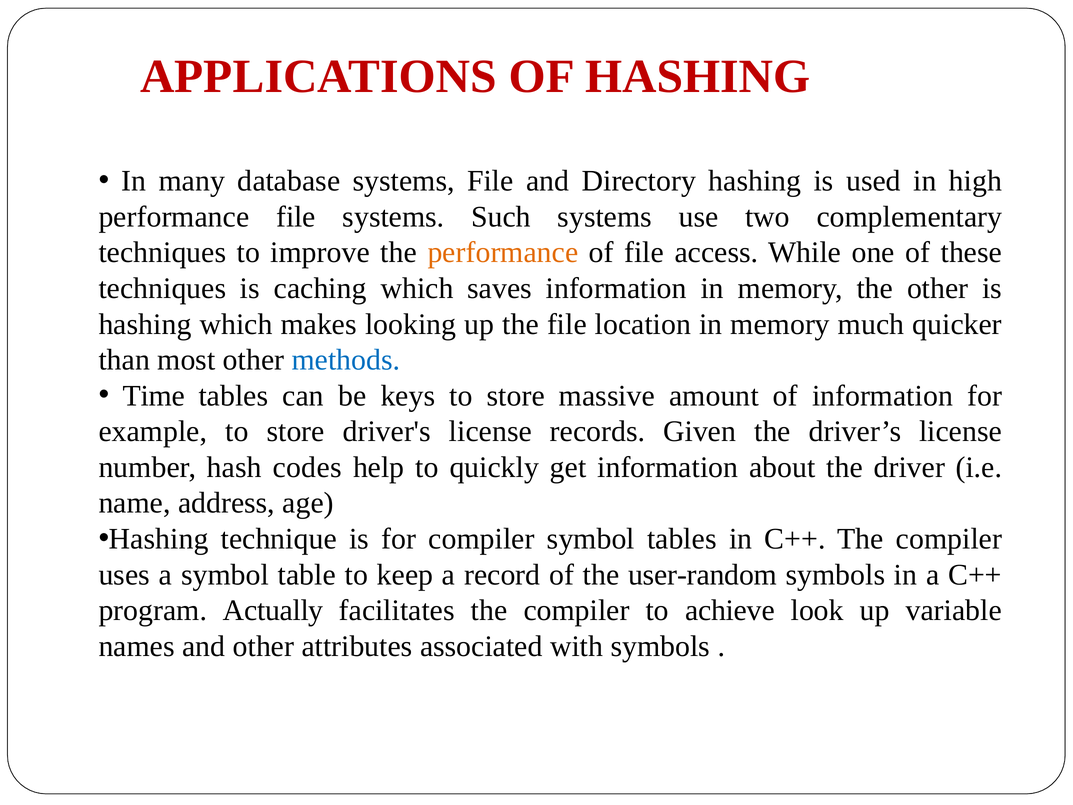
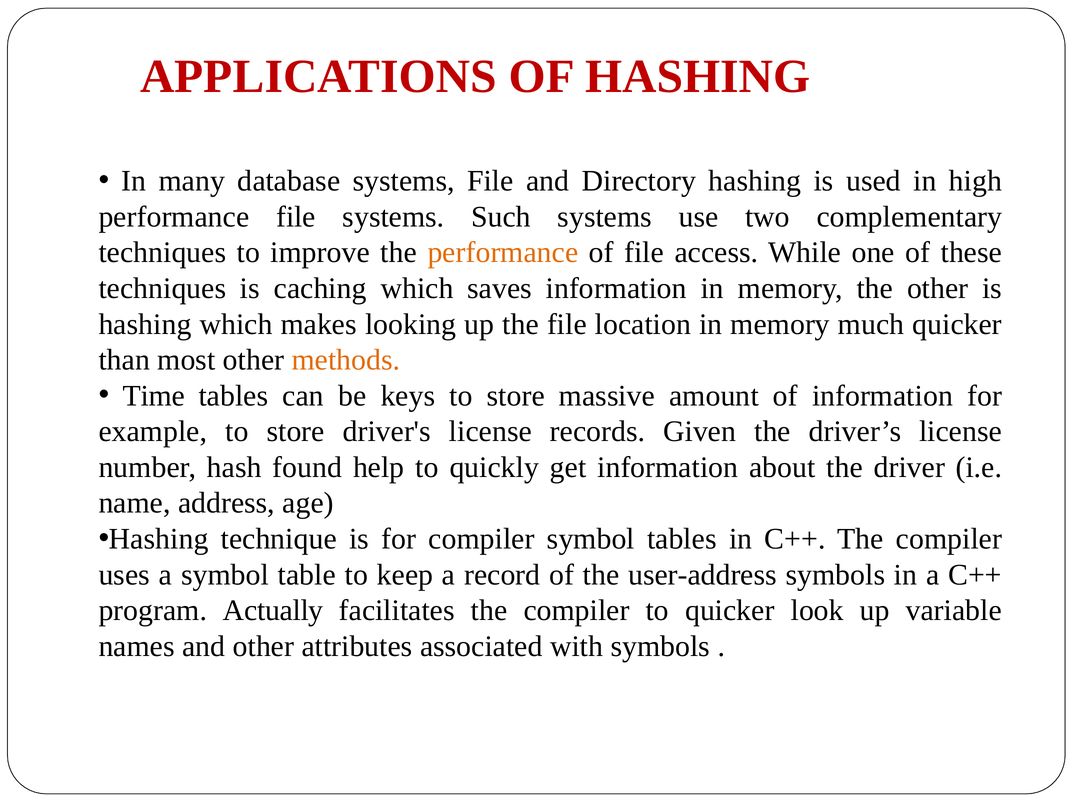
methods colour: blue -> orange
codes: codes -> found
user-random: user-random -> user-address
to achieve: achieve -> quicker
